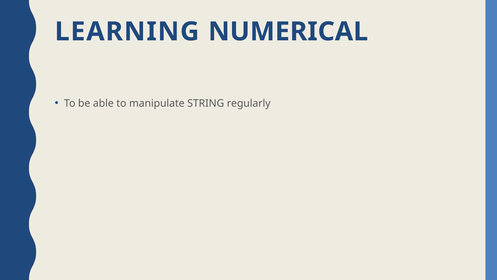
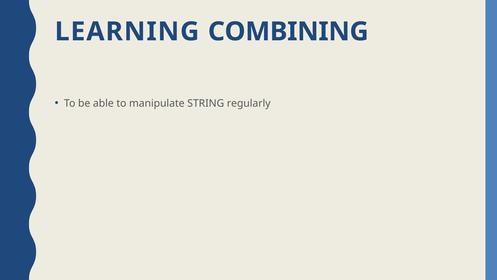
NUMERICAL: NUMERICAL -> COMBINING
